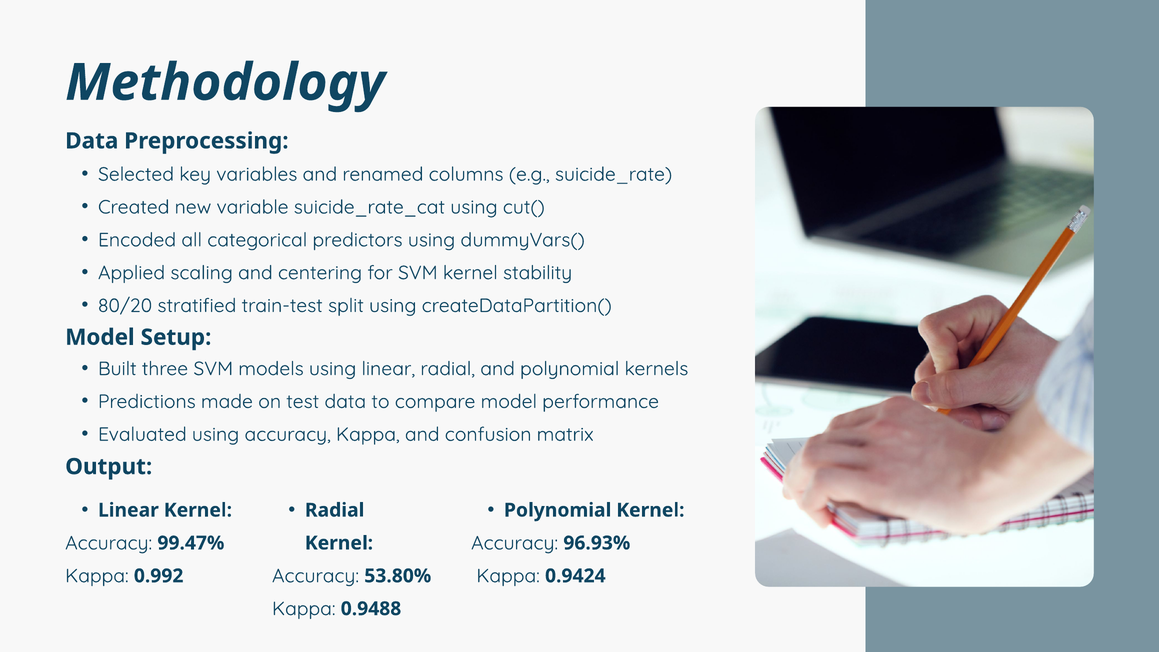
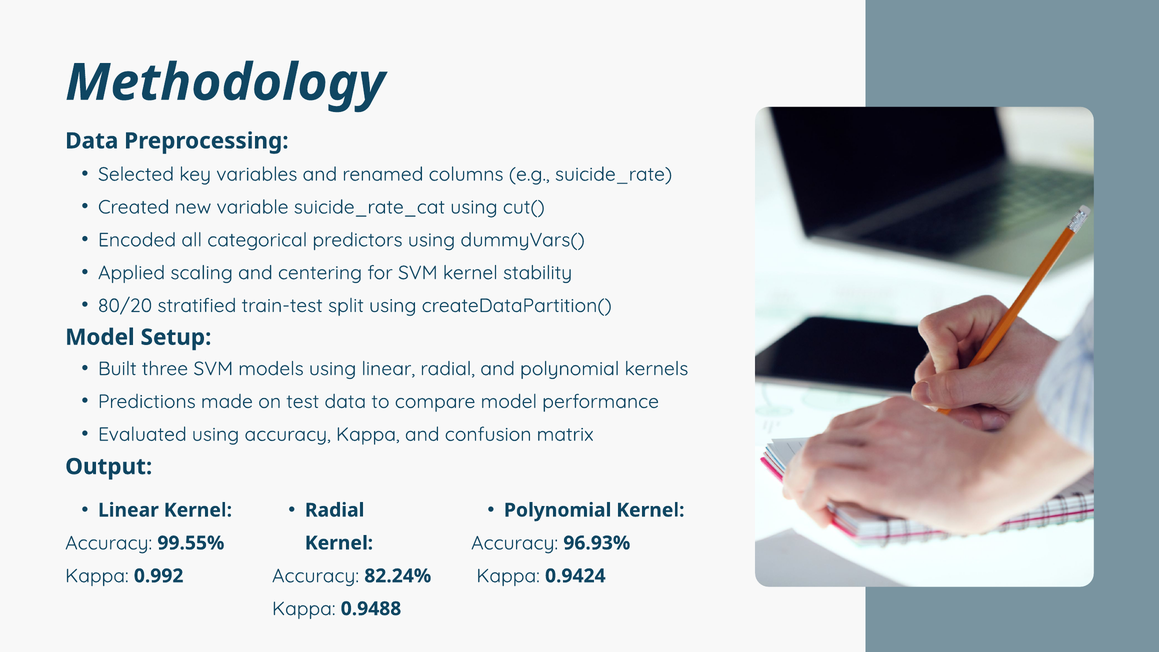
99.47%: 99.47% -> 99.55%
53.80%: 53.80% -> 82.24%
